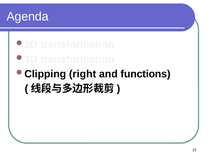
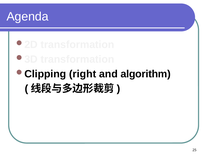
functions: functions -> algorithm
